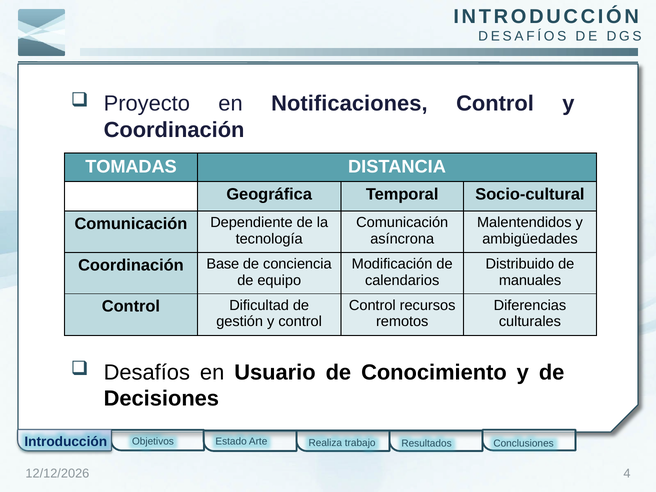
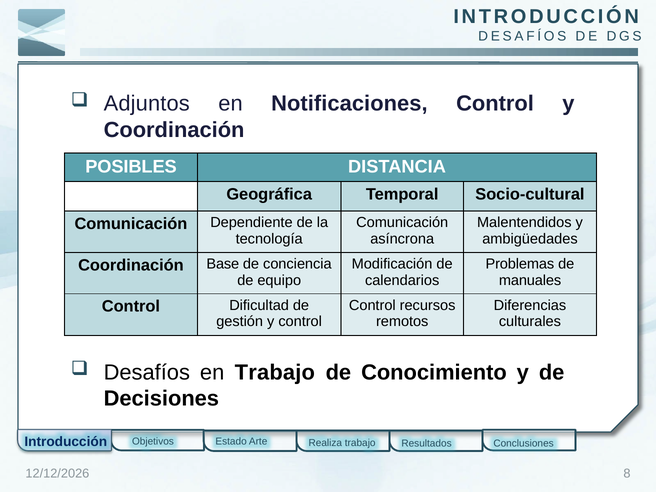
Proyecto: Proyecto -> Adjuntos
TOMADAS: TOMADAS -> POSIBLES
Distribuido: Distribuido -> Problemas
en Usuario: Usuario -> Trabajo
4: 4 -> 8
